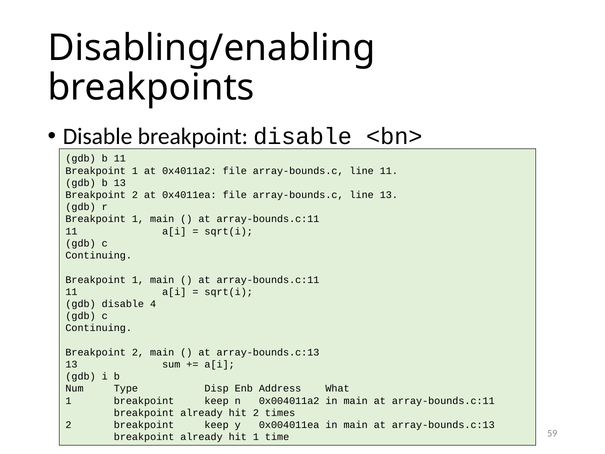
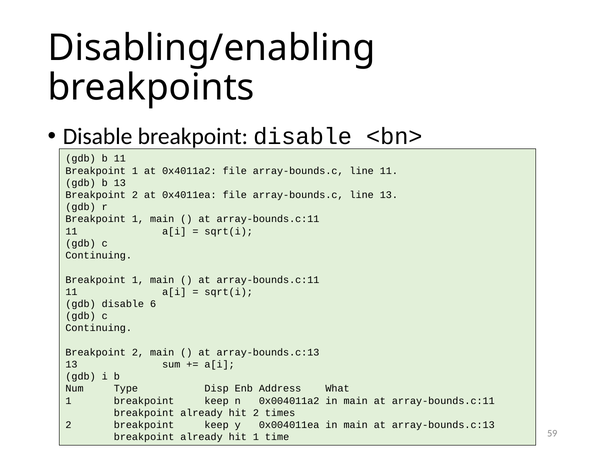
4: 4 -> 6
